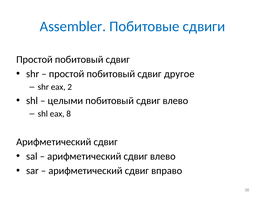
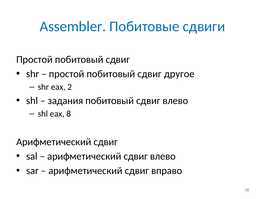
целыми: целыми -> задания
